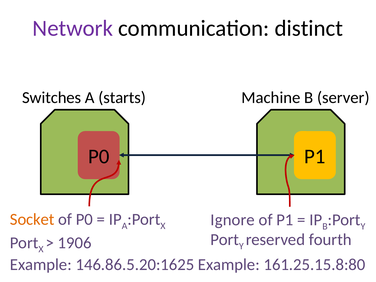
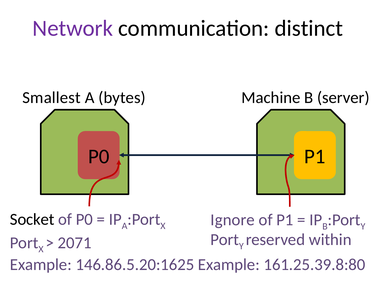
Switches: Switches -> Smallest
starts: starts -> bytes
Socket colour: orange -> black
fourth: fourth -> within
1906: 1906 -> 2071
161.25.15.8:80: 161.25.15.8:80 -> 161.25.39.8:80
